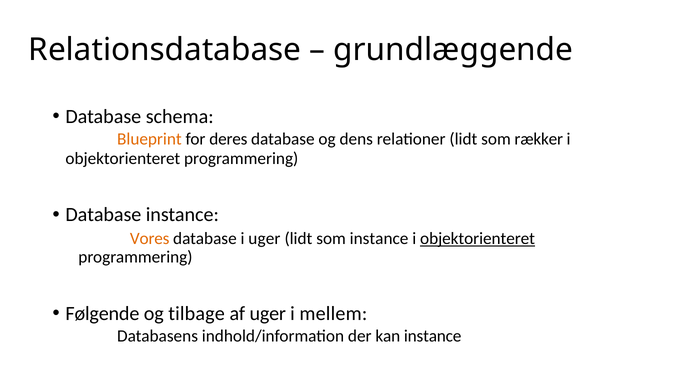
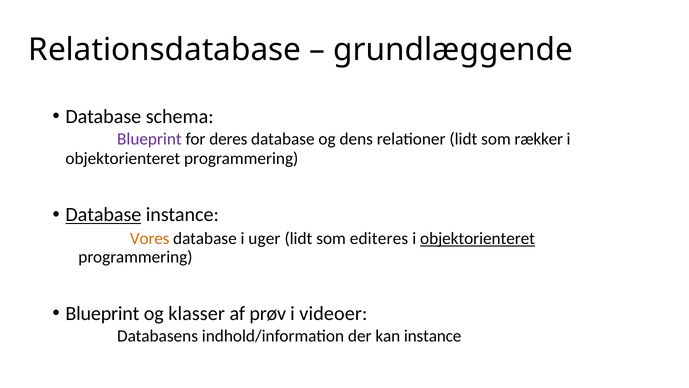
Blueprint at (149, 139) colour: orange -> purple
Database at (103, 215) underline: none -> present
som instance: instance -> editeres
Følgende at (102, 313): Følgende -> Blueprint
tilbage: tilbage -> klasser
af uger: uger -> prøv
mellem: mellem -> videoer
